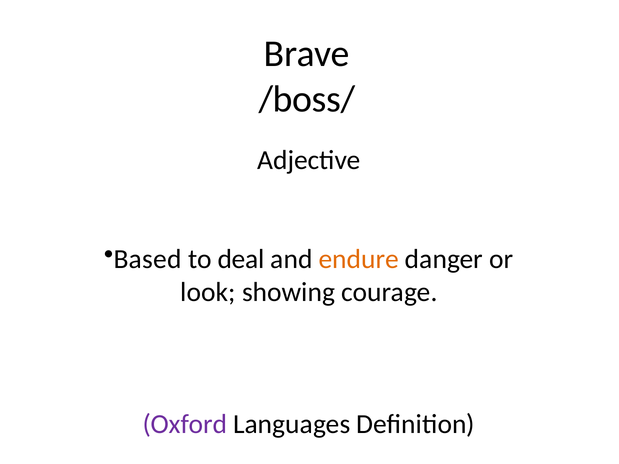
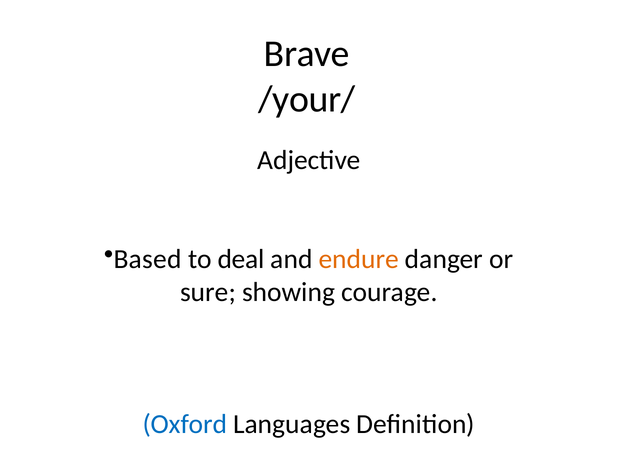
/boss/: /boss/ -> /your/
look: look -> sure
Oxford colour: purple -> blue
